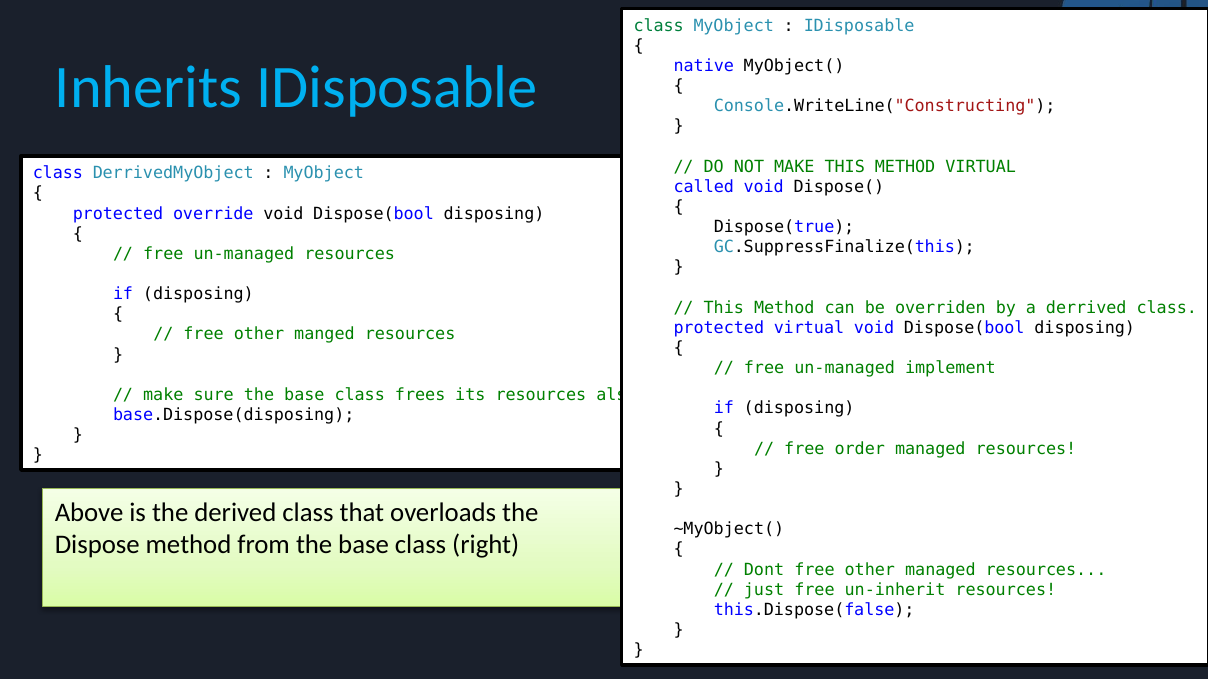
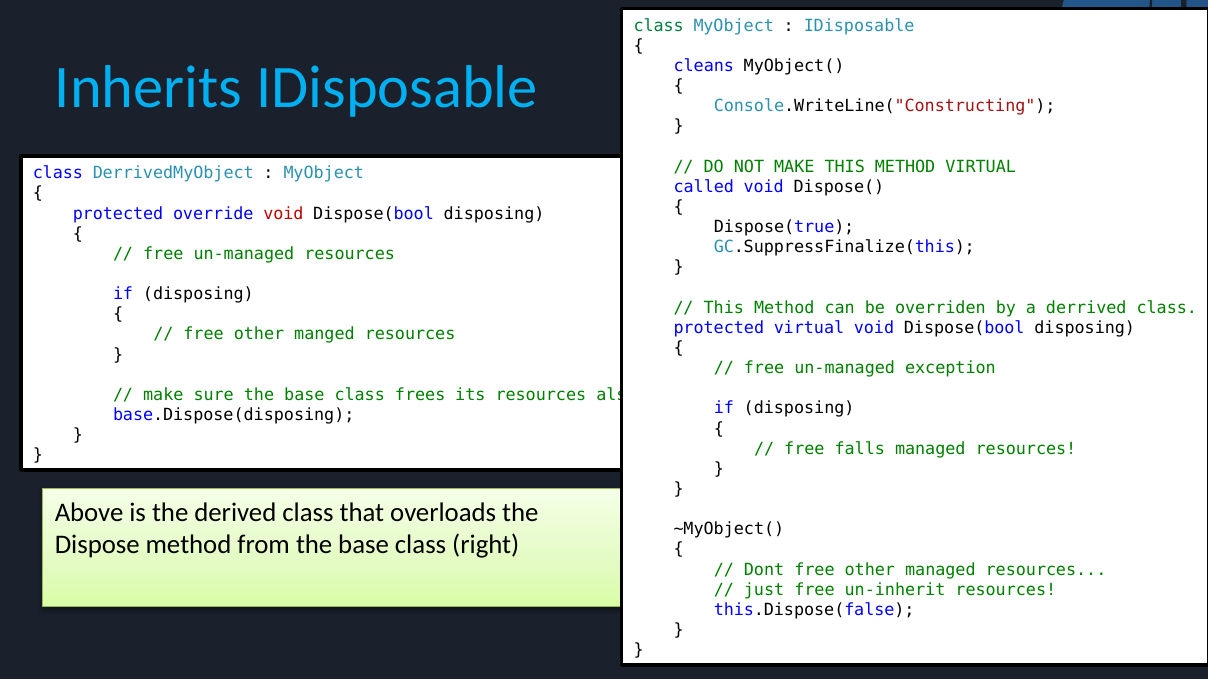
native: native -> cleans
void at (283, 214) colour: black -> red
implement: implement -> exception
order: order -> falls
